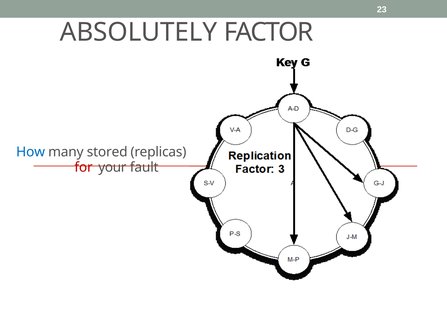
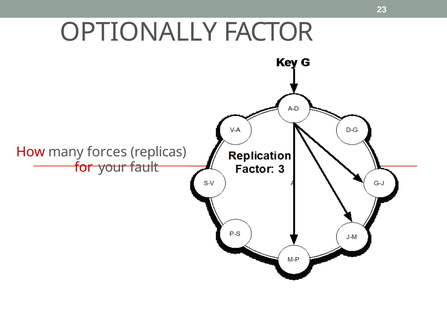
ABSOLUTELY: ABSOLUTELY -> OPTIONALLY
How colour: blue -> red
stored: stored -> forces
